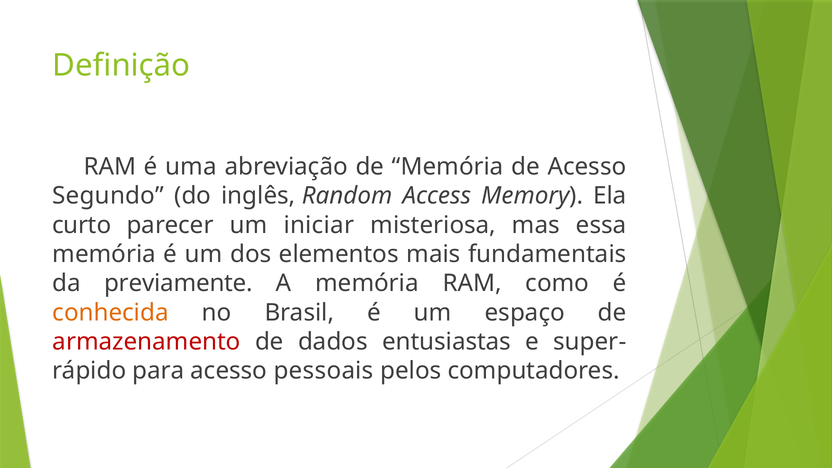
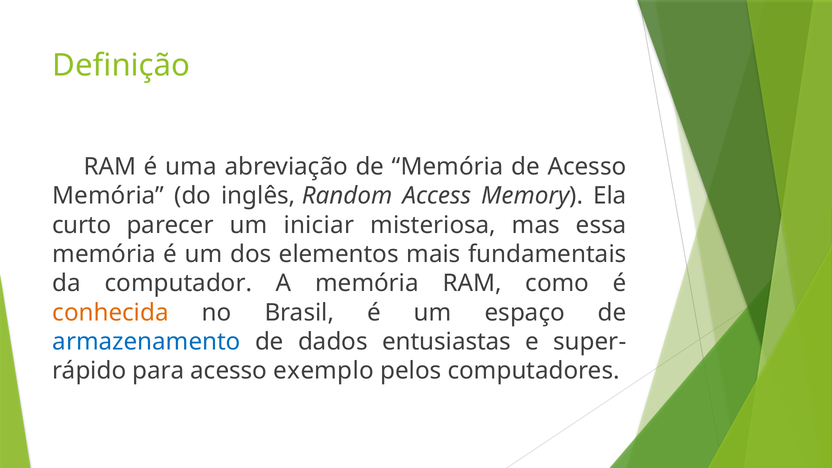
Segundo at (108, 196): Segundo -> Memória
previamente: previamente -> computador
armazenamento colour: red -> blue
pessoais: pessoais -> exemplo
